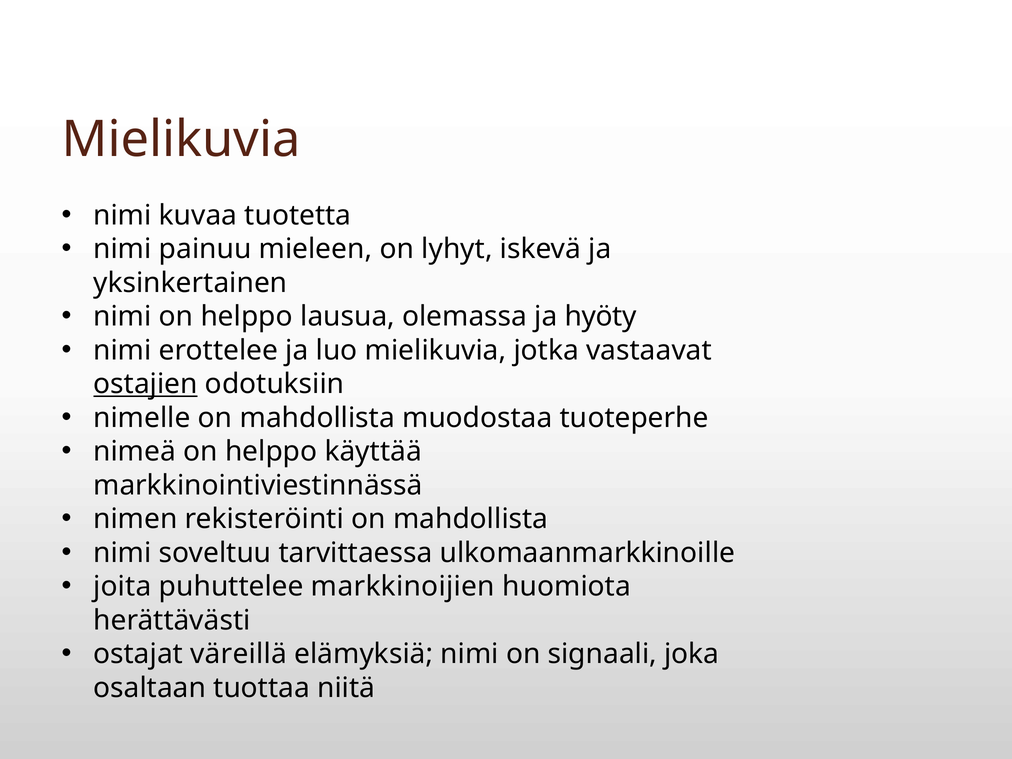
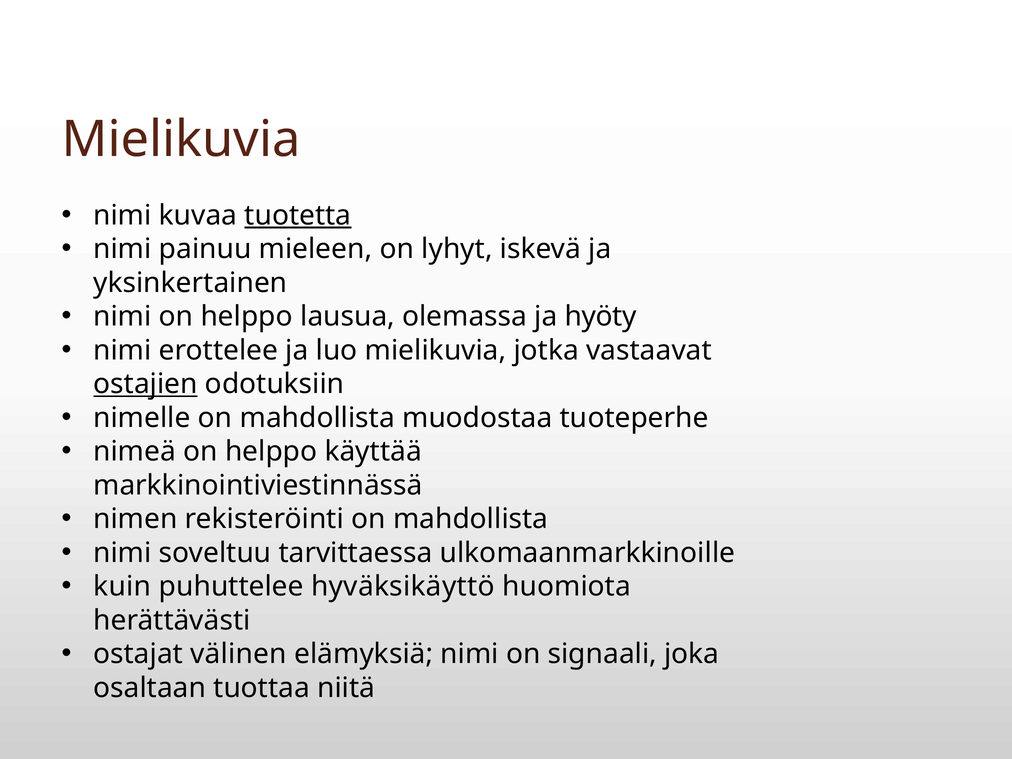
tuotetta underline: none -> present
joita: joita -> kuin
markkinoijien: markkinoijien -> hyväksikäyttö
väreillä: väreillä -> välinen
